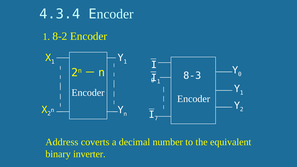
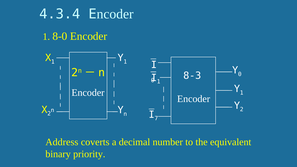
8-2: 8-2 -> 8-0
inverter: inverter -> priority
